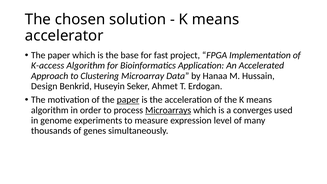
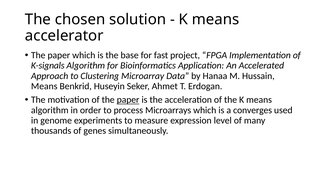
K-access: K-access -> K-signals
Design at (44, 86): Design -> Means
Microarrays underline: present -> none
